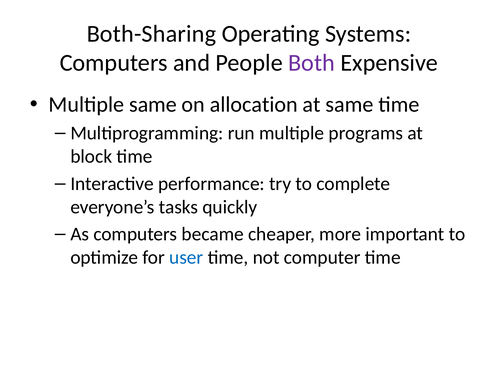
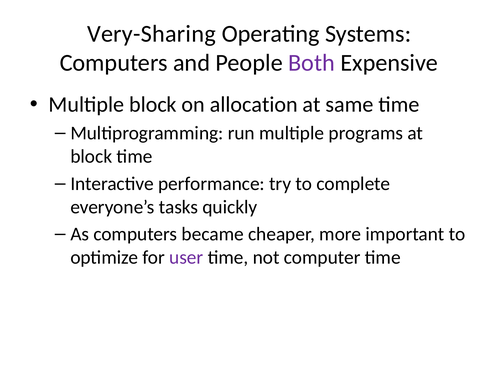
Both-Sharing: Both-Sharing -> Very-Sharing
Multiple same: same -> block
user colour: blue -> purple
